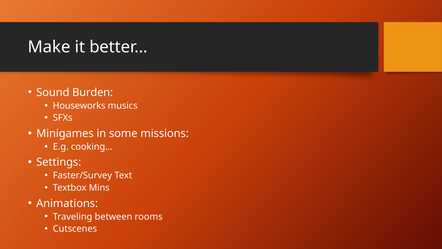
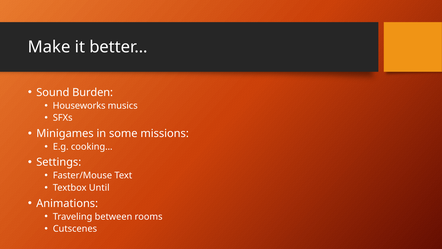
Faster/Survey: Faster/Survey -> Faster/Mouse
Mins: Mins -> Until
